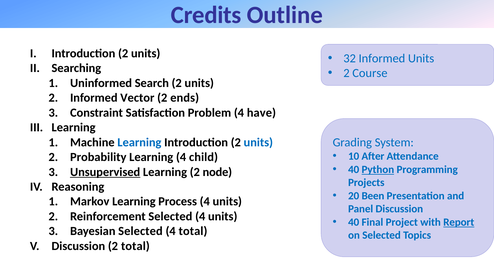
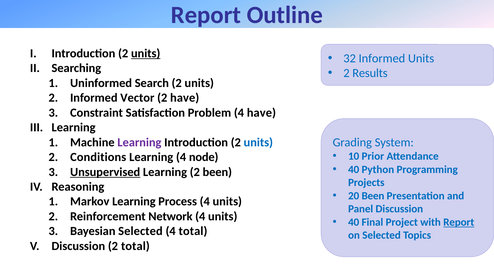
Credits at (206, 15): Credits -> Report
units at (146, 53) underline: none -> present
Course: Course -> Results
2 ends: ends -> have
Learning at (139, 142) colour: blue -> purple
After: After -> Prior
Probability: Probability -> Conditions
child: child -> node
Python underline: present -> none
2 node: node -> been
Reinforcement Selected: Selected -> Network
